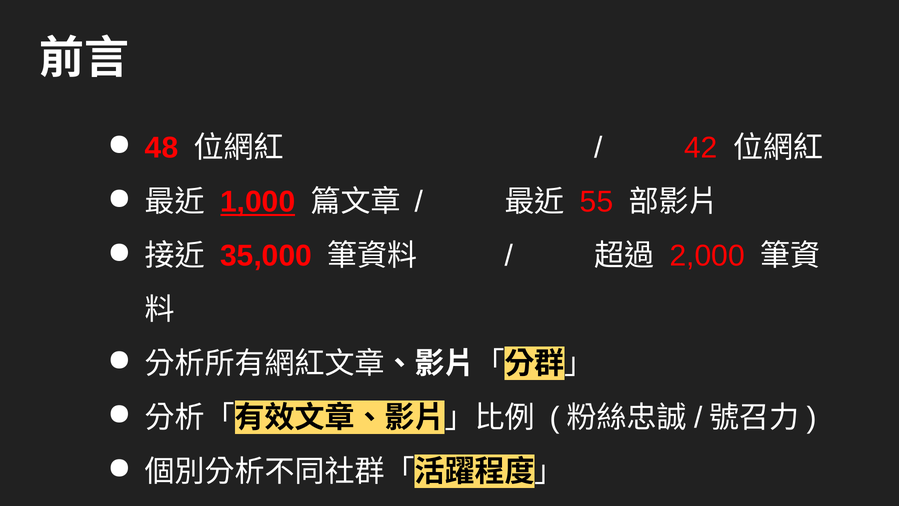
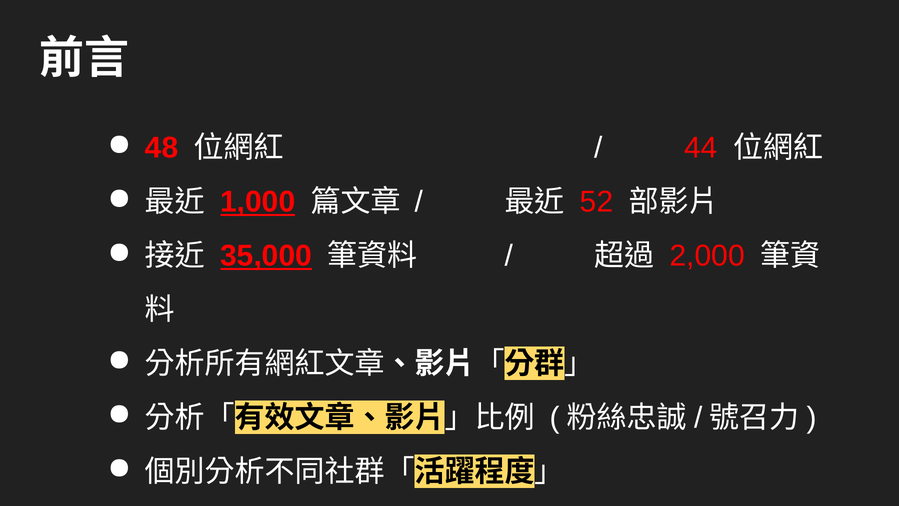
42: 42 -> 44
55: 55 -> 52
35,000 underline: none -> present
